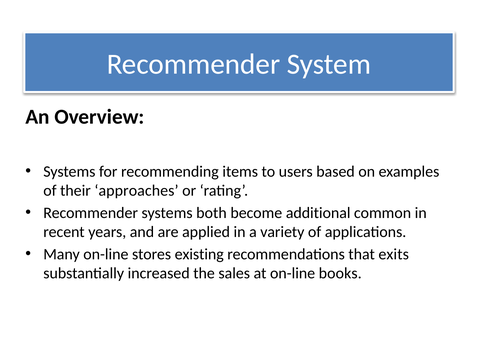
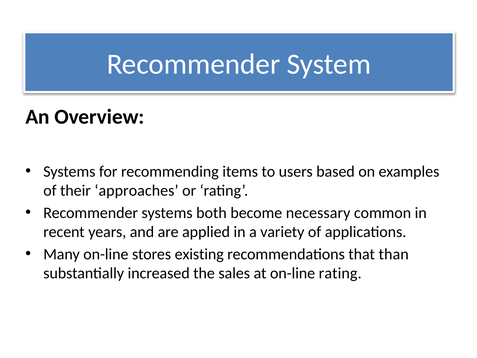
additional: additional -> necessary
exits: exits -> than
on-line books: books -> rating
